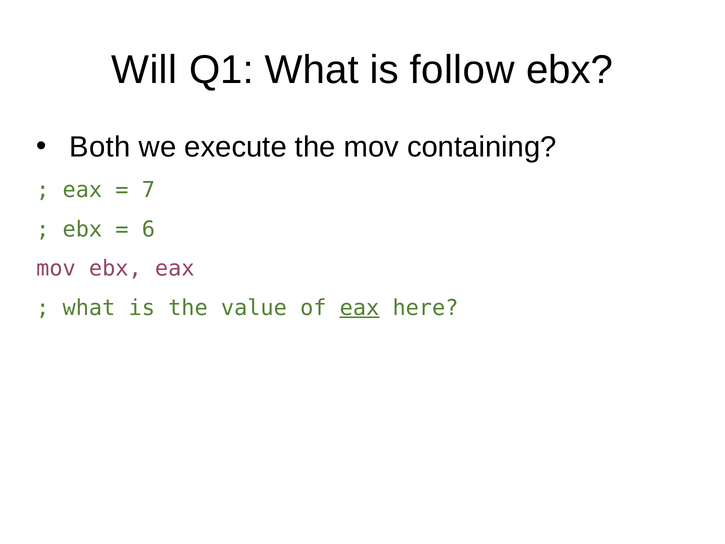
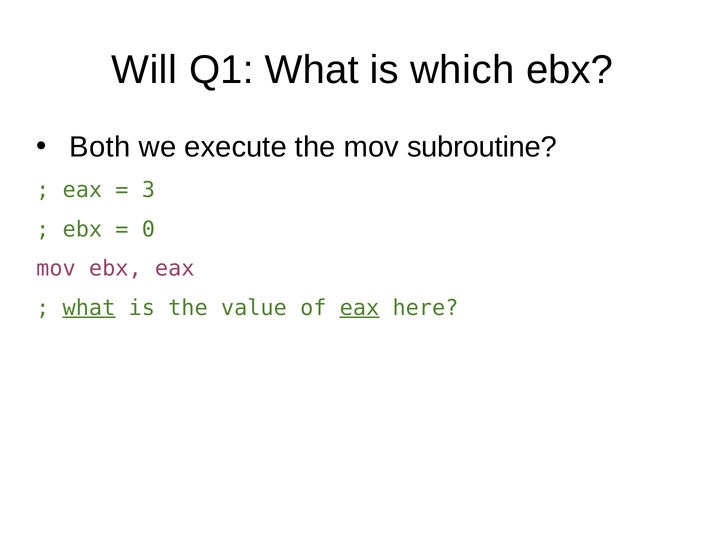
follow: follow -> which
containing: containing -> subroutine
7: 7 -> 3
6: 6 -> 0
what at (89, 308) underline: none -> present
